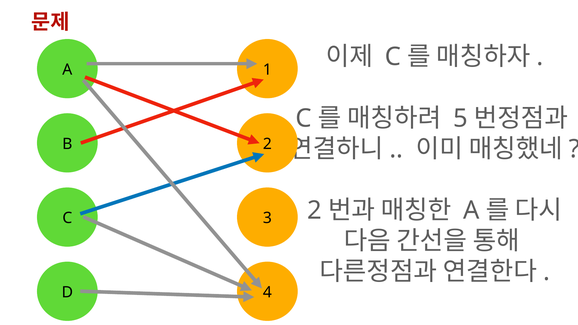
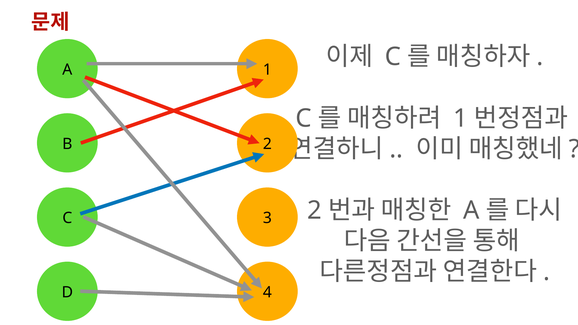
5 at (460, 118): 5 -> 1
